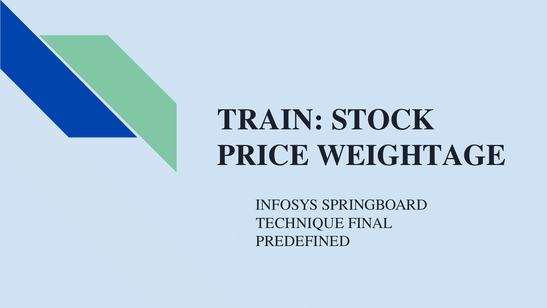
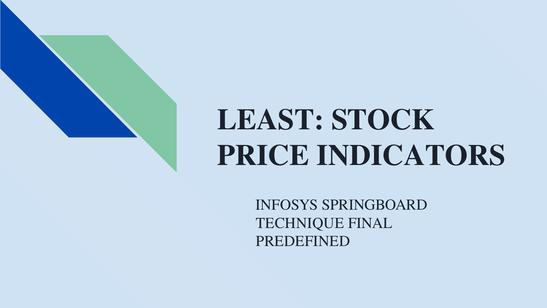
TRAIN: TRAIN -> LEAST
WEIGHTAGE: WEIGHTAGE -> INDICATORS
